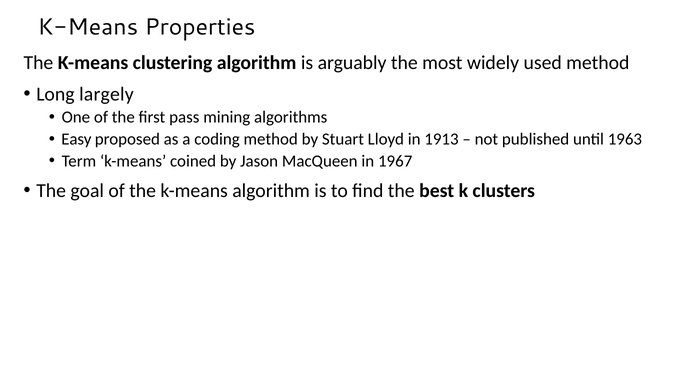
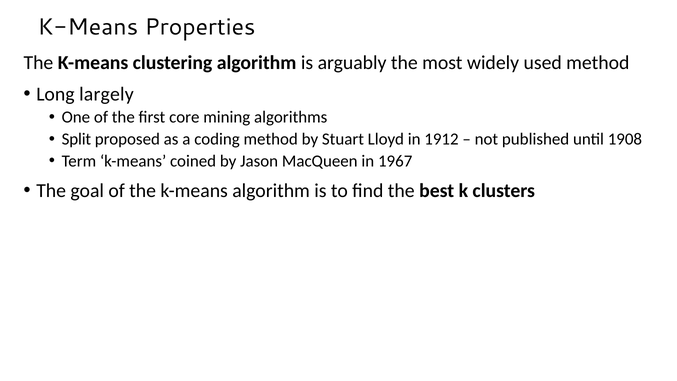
pass: pass -> core
Easy: Easy -> Split
1913: 1913 -> 1912
1963: 1963 -> 1908
